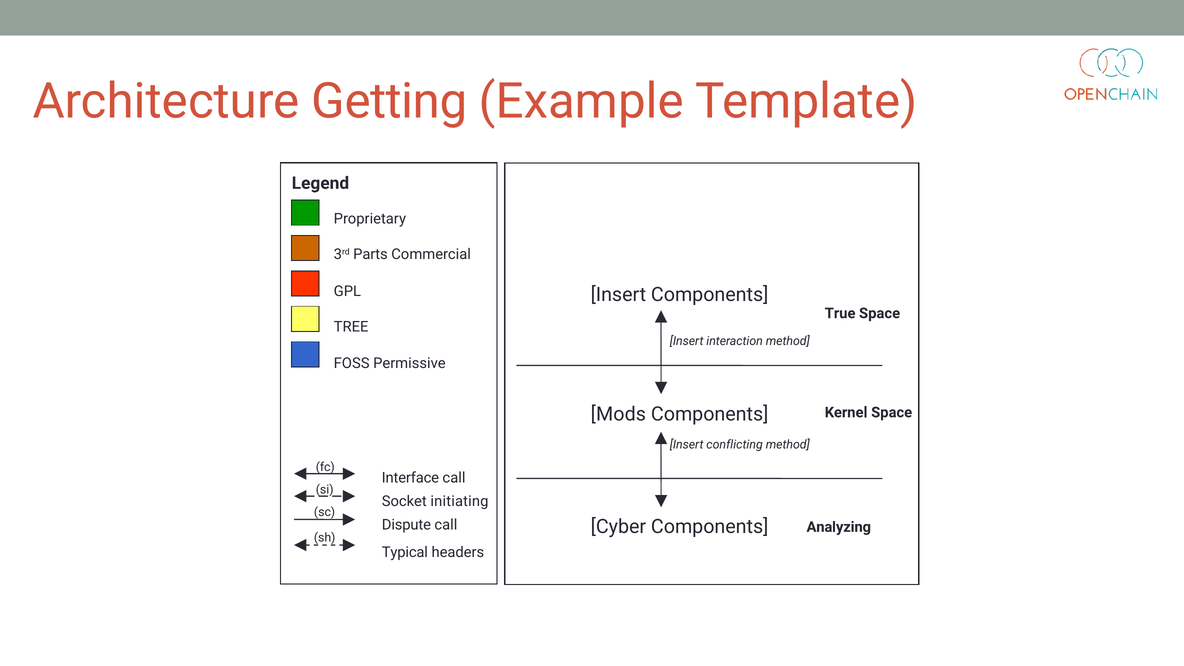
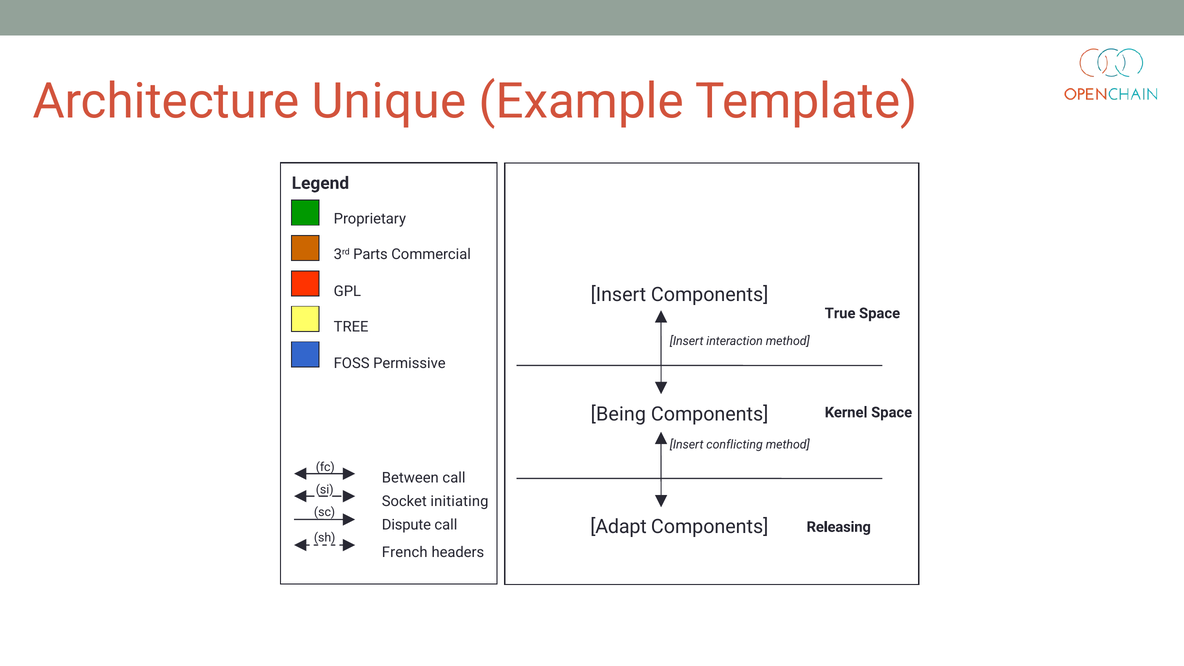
Getting: Getting -> Unique
Mods: Mods -> Being
Interface: Interface -> Between
Cyber: Cyber -> Adapt
Analyzing: Analyzing -> Releasing
Typical: Typical -> French
